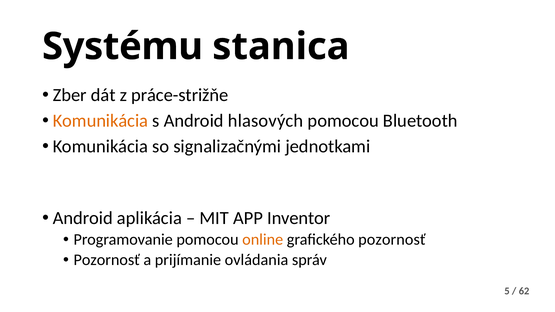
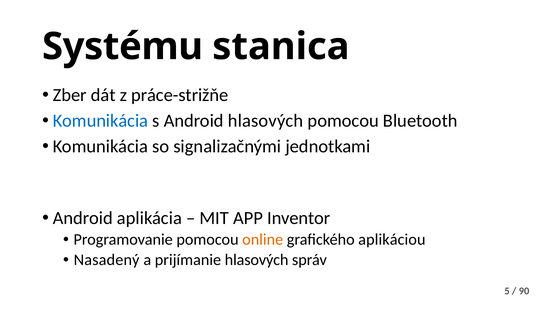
Komunikácia at (100, 121) colour: orange -> blue
grafického pozornosť: pozornosť -> aplikáciou
Pozornosť at (107, 260): Pozornosť -> Nasadený
prijímanie ovládania: ovládania -> hlasových
62: 62 -> 90
